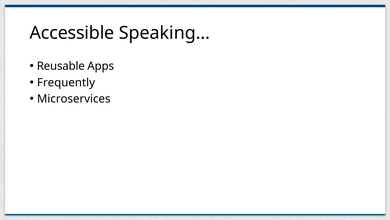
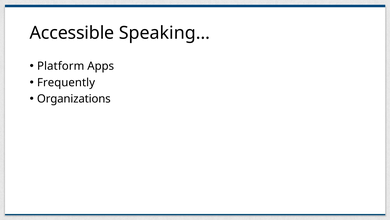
Reusable: Reusable -> Platform
Microservices: Microservices -> Organizations
